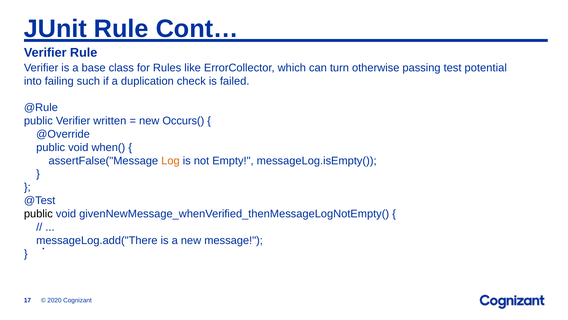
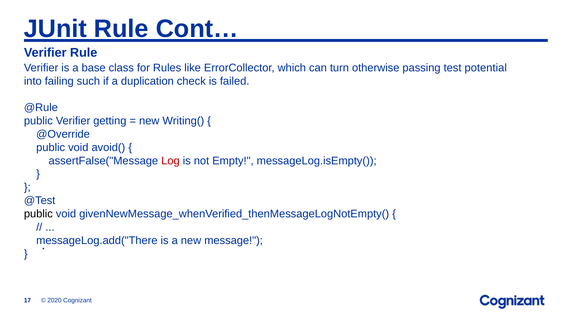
written: written -> getting
Occurs(: Occurs( -> Writing(
when(: when( -> avoid(
Log colour: orange -> red
